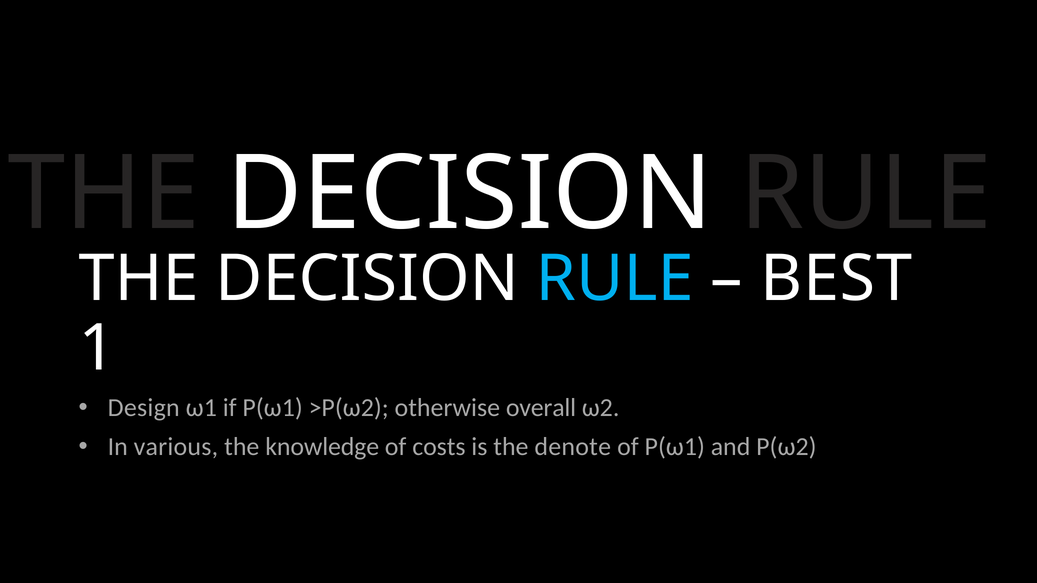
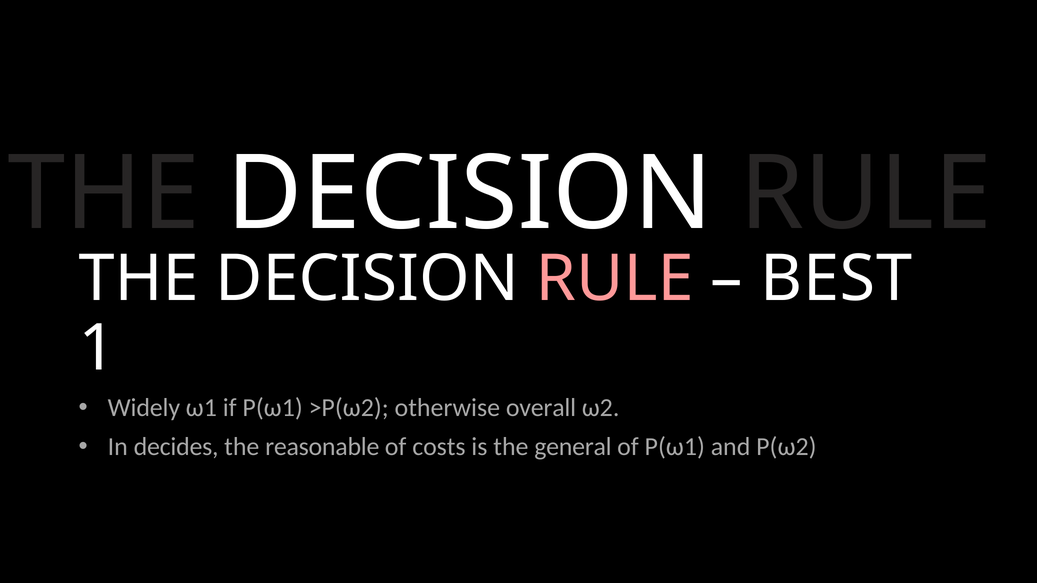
RULE at (615, 279) colour: light blue -> pink
Design: Design -> Widely
various: various -> decides
knowledge: knowledge -> reasonable
denote: denote -> general
